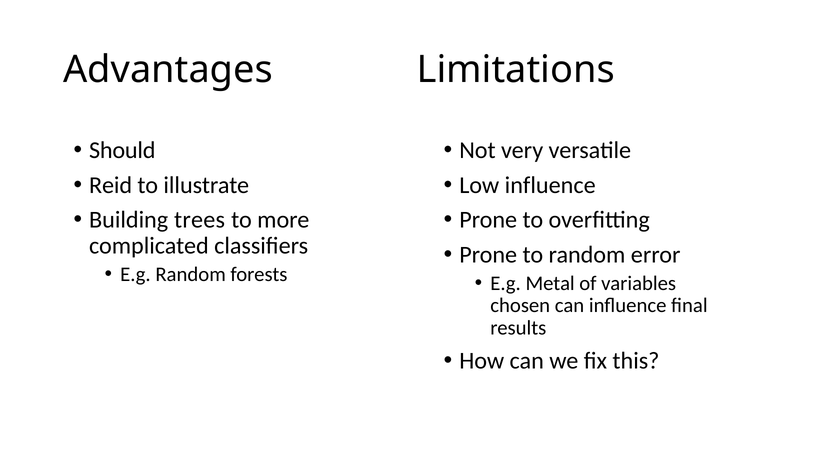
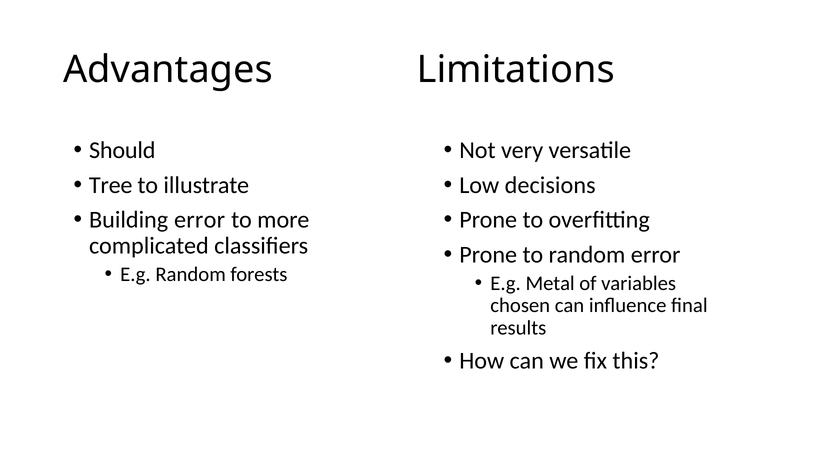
Reid: Reid -> Tree
Low influence: influence -> decisions
Building trees: trees -> error
